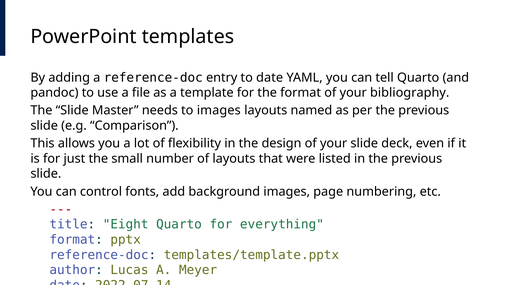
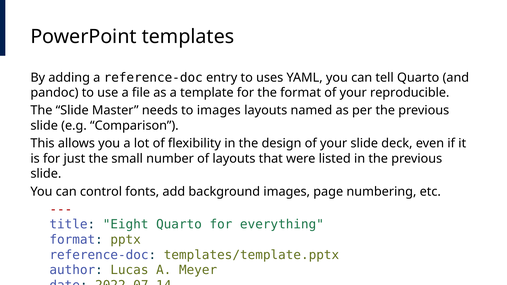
to date: date -> uses
bibliography: bibliography -> reproducible
